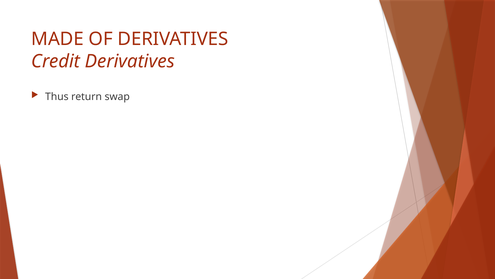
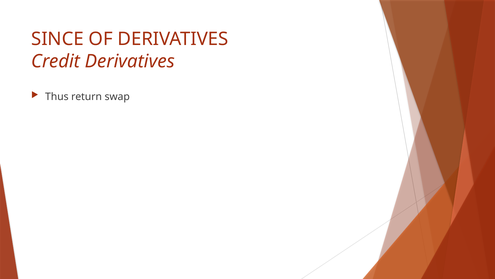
MADE: MADE -> SINCE
